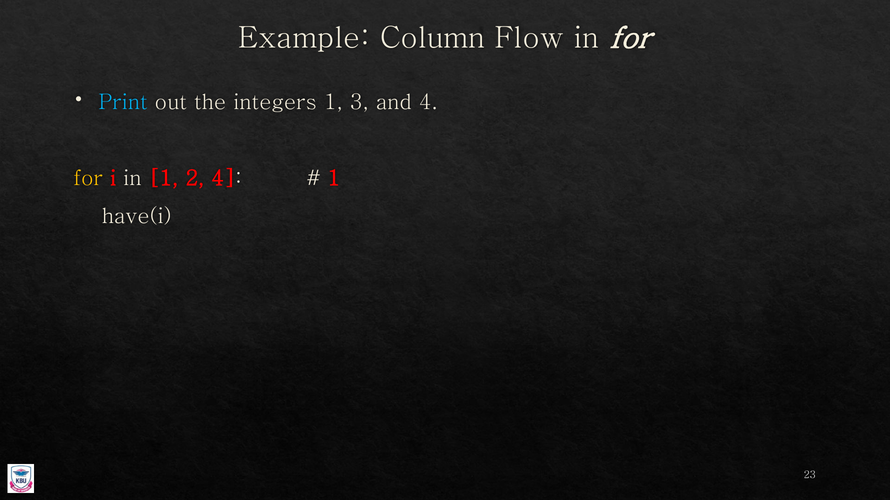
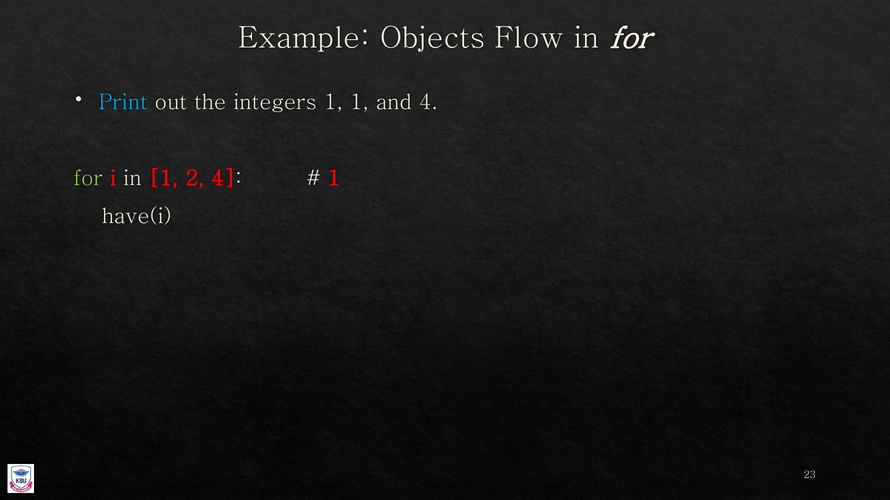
Column: Column -> Objects
1 3: 3 -> 1
for at (88, 178) colour: yellow -> light green
